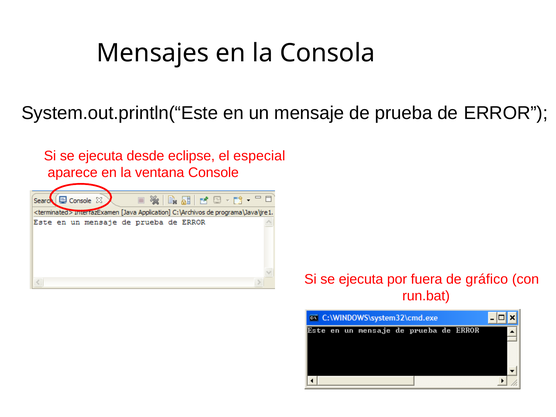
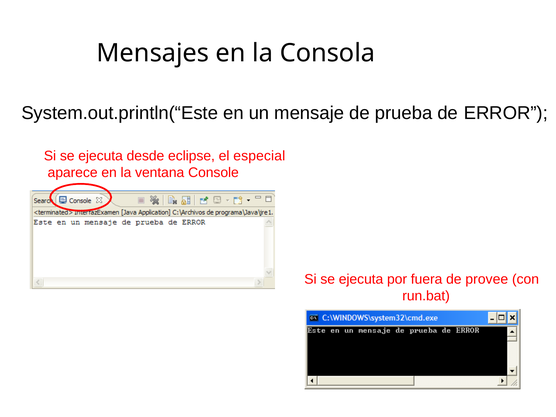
gráfico: gráfico -> provee
